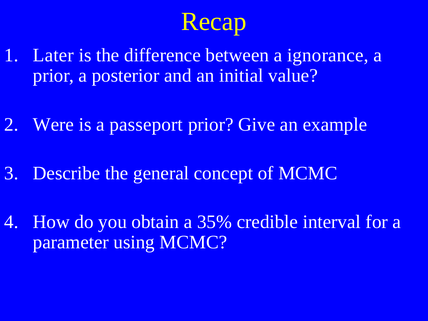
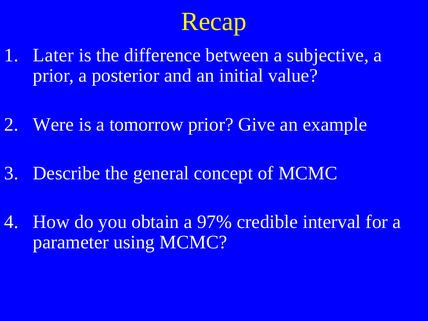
ignorance: ignorance -> subjective
passeport: passeport -> tomorrow
35%: 35% -> 97%
